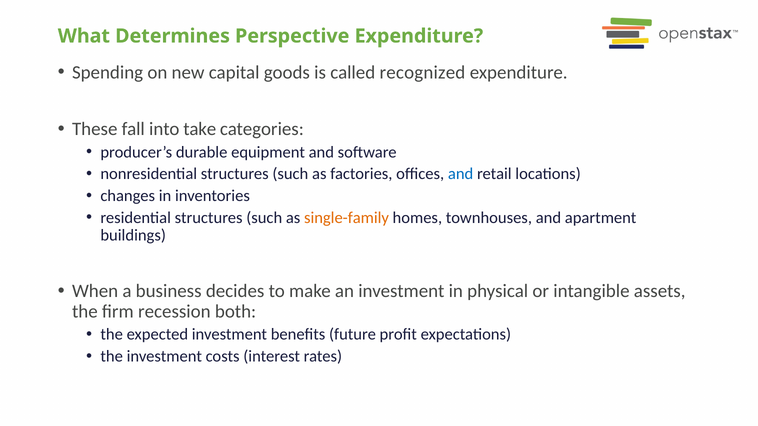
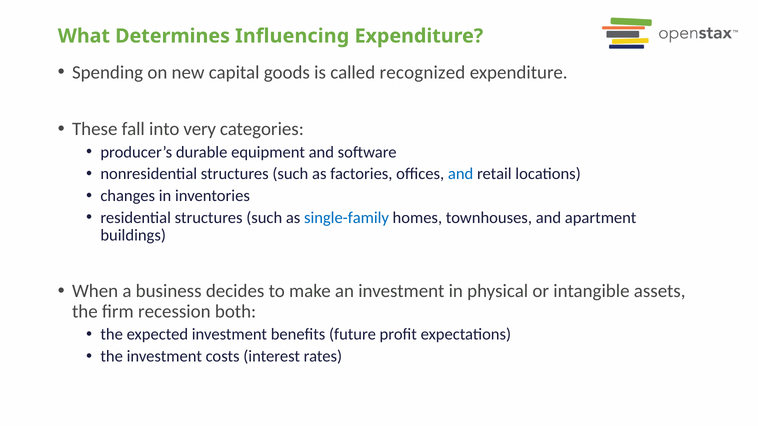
Perspective: Perspective -> Influencing
take: take -> very
single-family colour: orange -> blue
